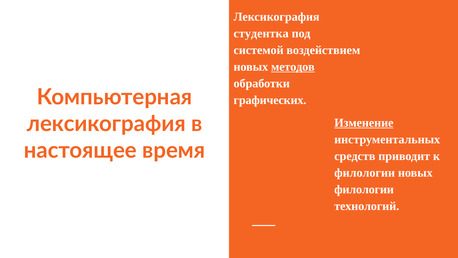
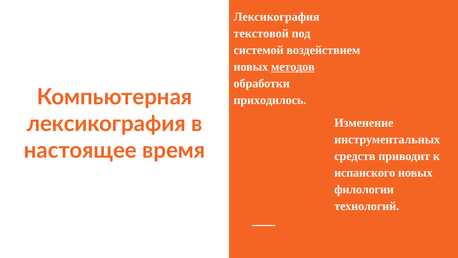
студентка: студентка -> текстовой
графических: графических -> приходилось
Изменение underline: present -> none
филологии at (365, 173): филологии -> испанского
